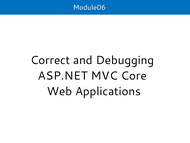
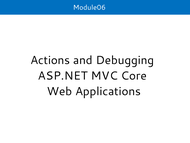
Correct: Correct -> Actions
